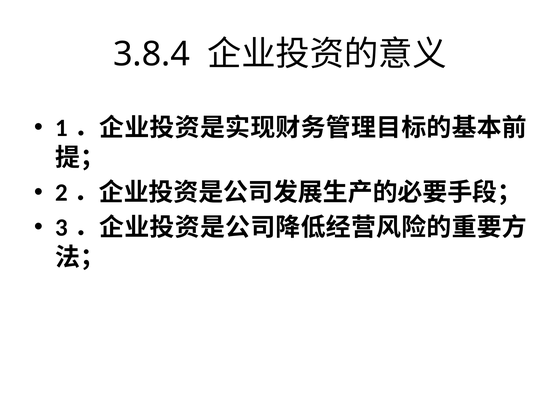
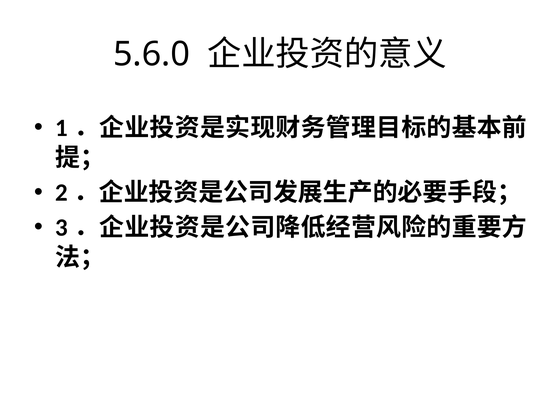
3.8.4: 3.8.4 -> 5.6.0
